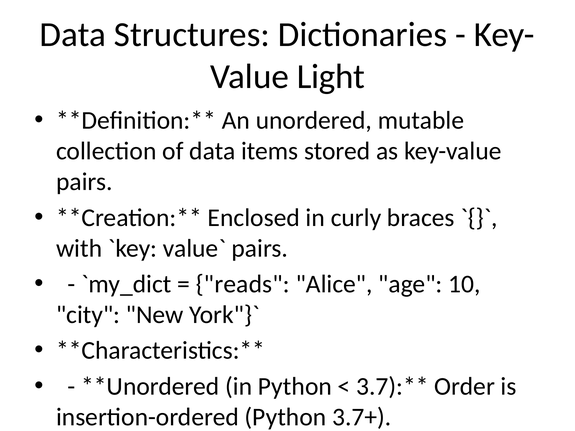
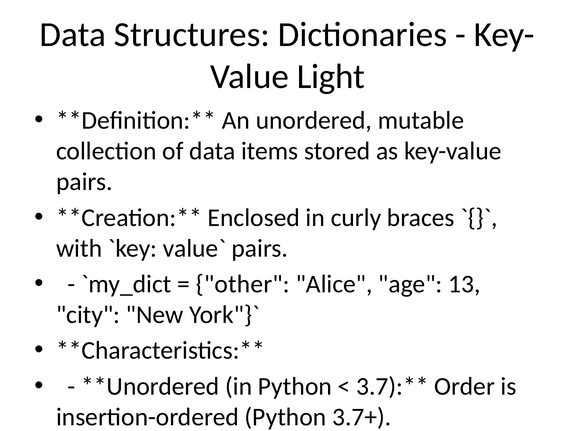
reads: reads -> other
10: 10 -> 13
